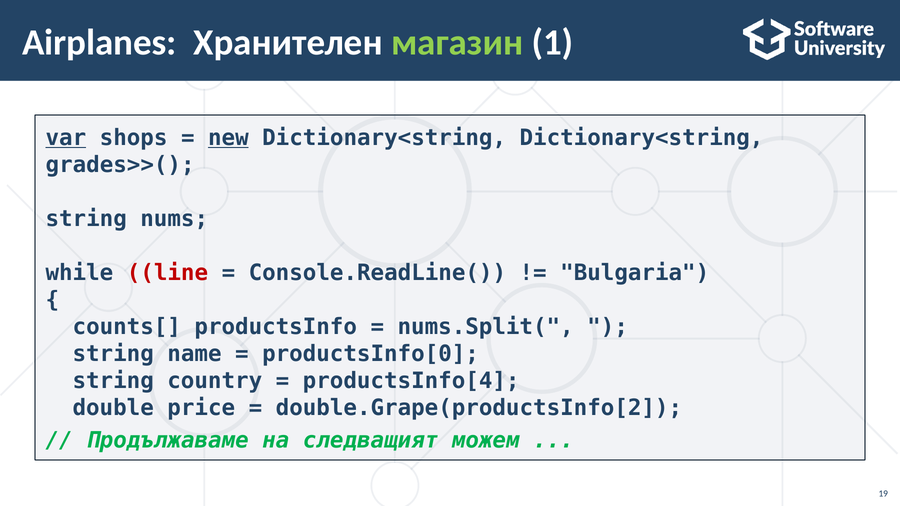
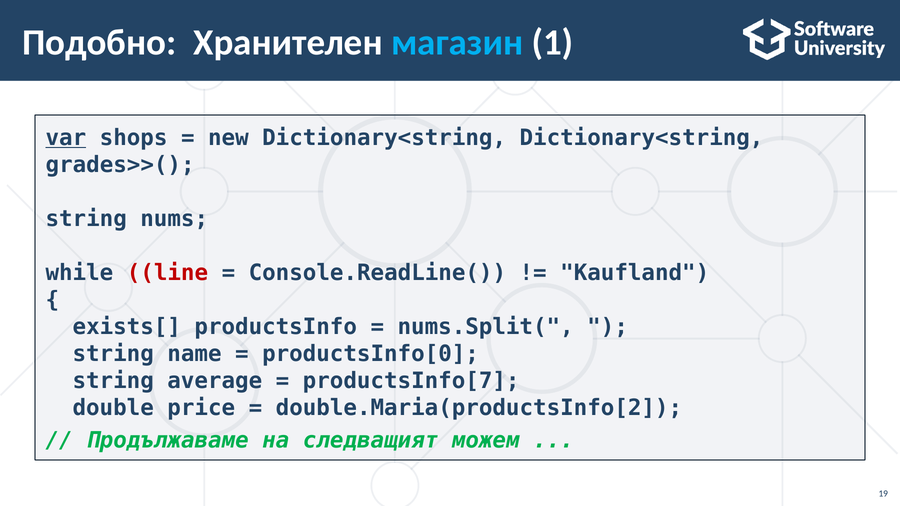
Airplanes: Airplanes -> Подобно
магазин colour: light green -> light blue
new underline: present -> none
Bulgaria: Bulgaria -> Kaufland
counts[: counts[ -> exists[
country: country -> average
productsInfo[4: productsInfo[4 -> productsInfo[7
double.Grape(productsInfo[2: double.Grape(productsInfo[2 -> double.Maria(productsInfo[2
